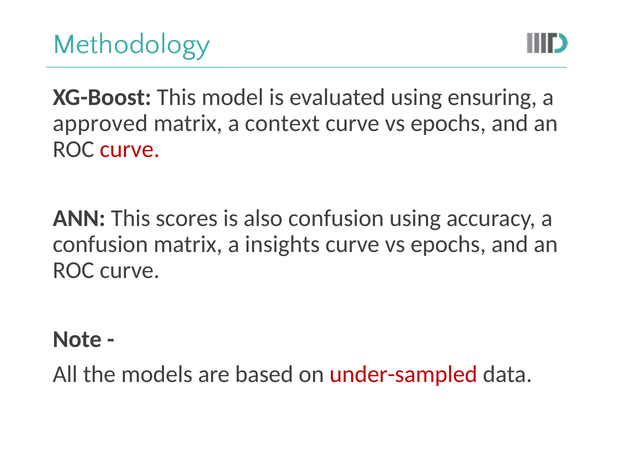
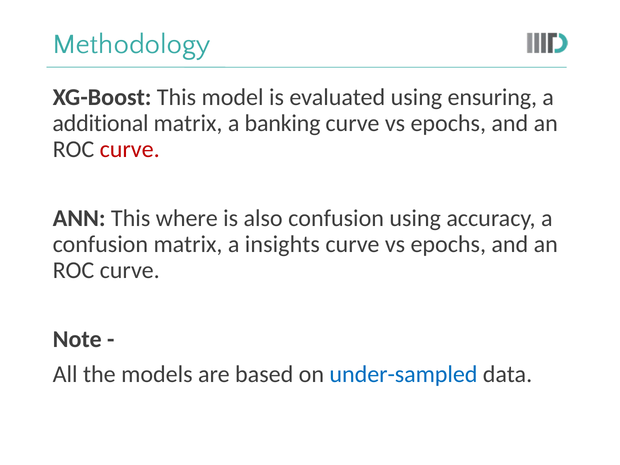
approved: approved -> additional
context: context -> banking
scores: scores -> where
under-sampled colour: red -> blue
